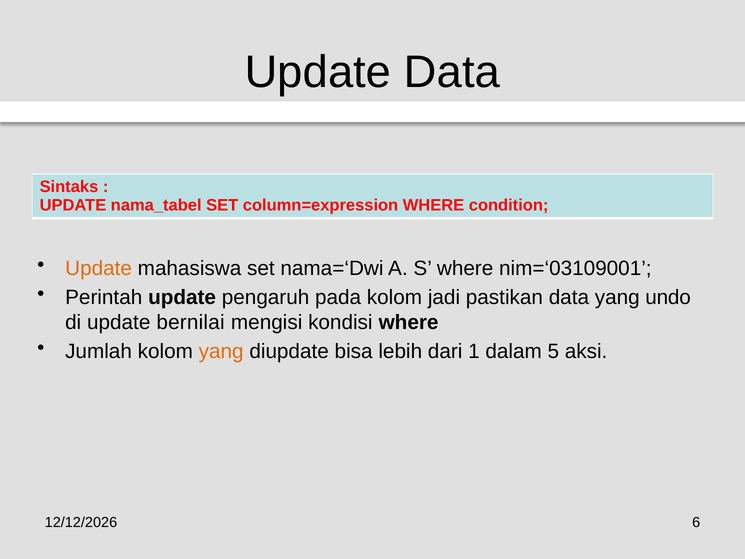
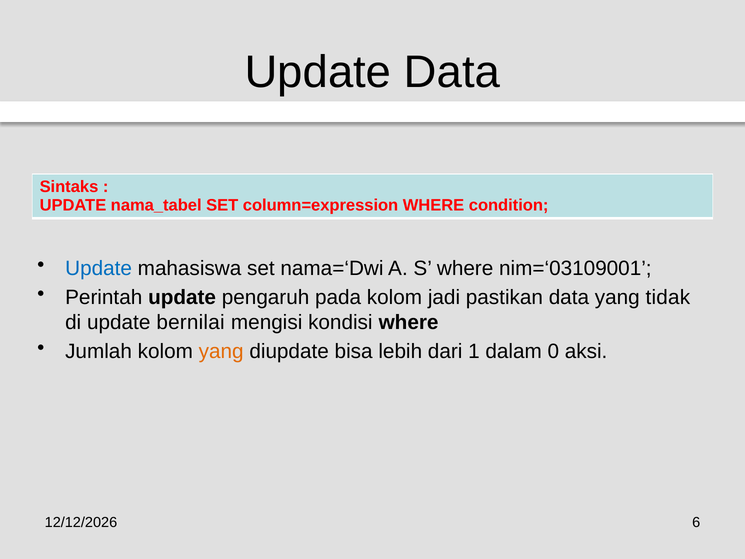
Update at (99, 268) colour: orange -> blue
undo: undo -> tidak
5: 5 -> 0
